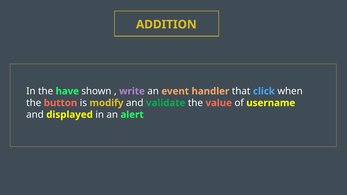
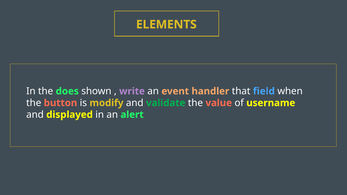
ADDITION: ADDITION -> ELEMENTS
have: have -> does
click: click -> field
